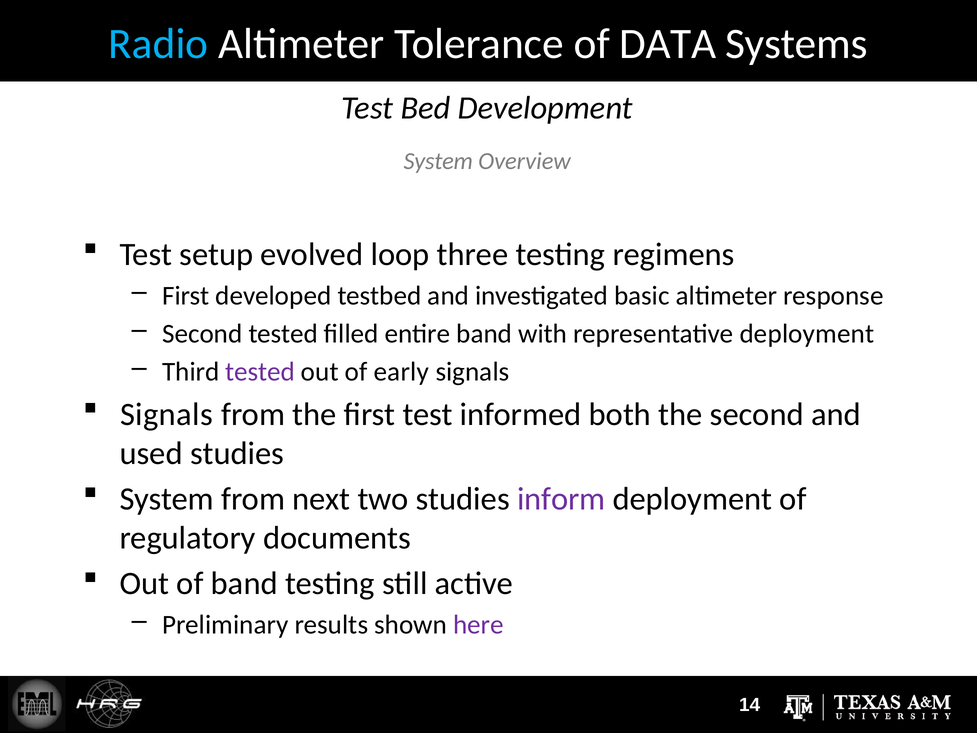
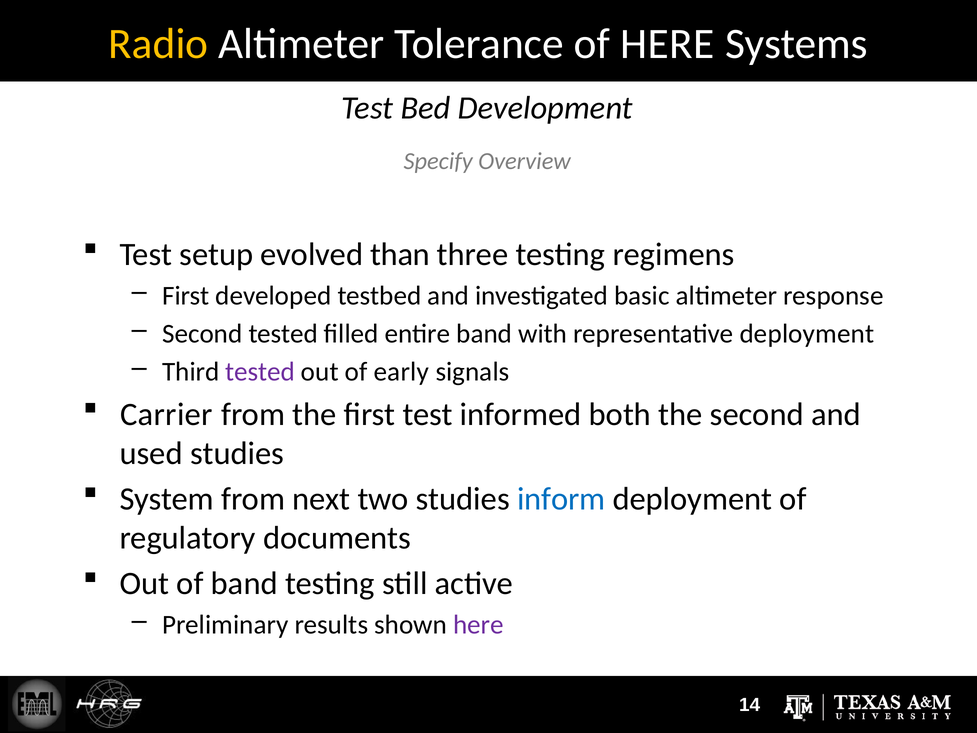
Radio colour: light blue -> yellow
of DATA: DATA -> HERE
System at (438, 161): System -> Specify
loop: loop -> than
Signals at (166, 414): Signals -> Carrier
inform colour: purple -> blue
